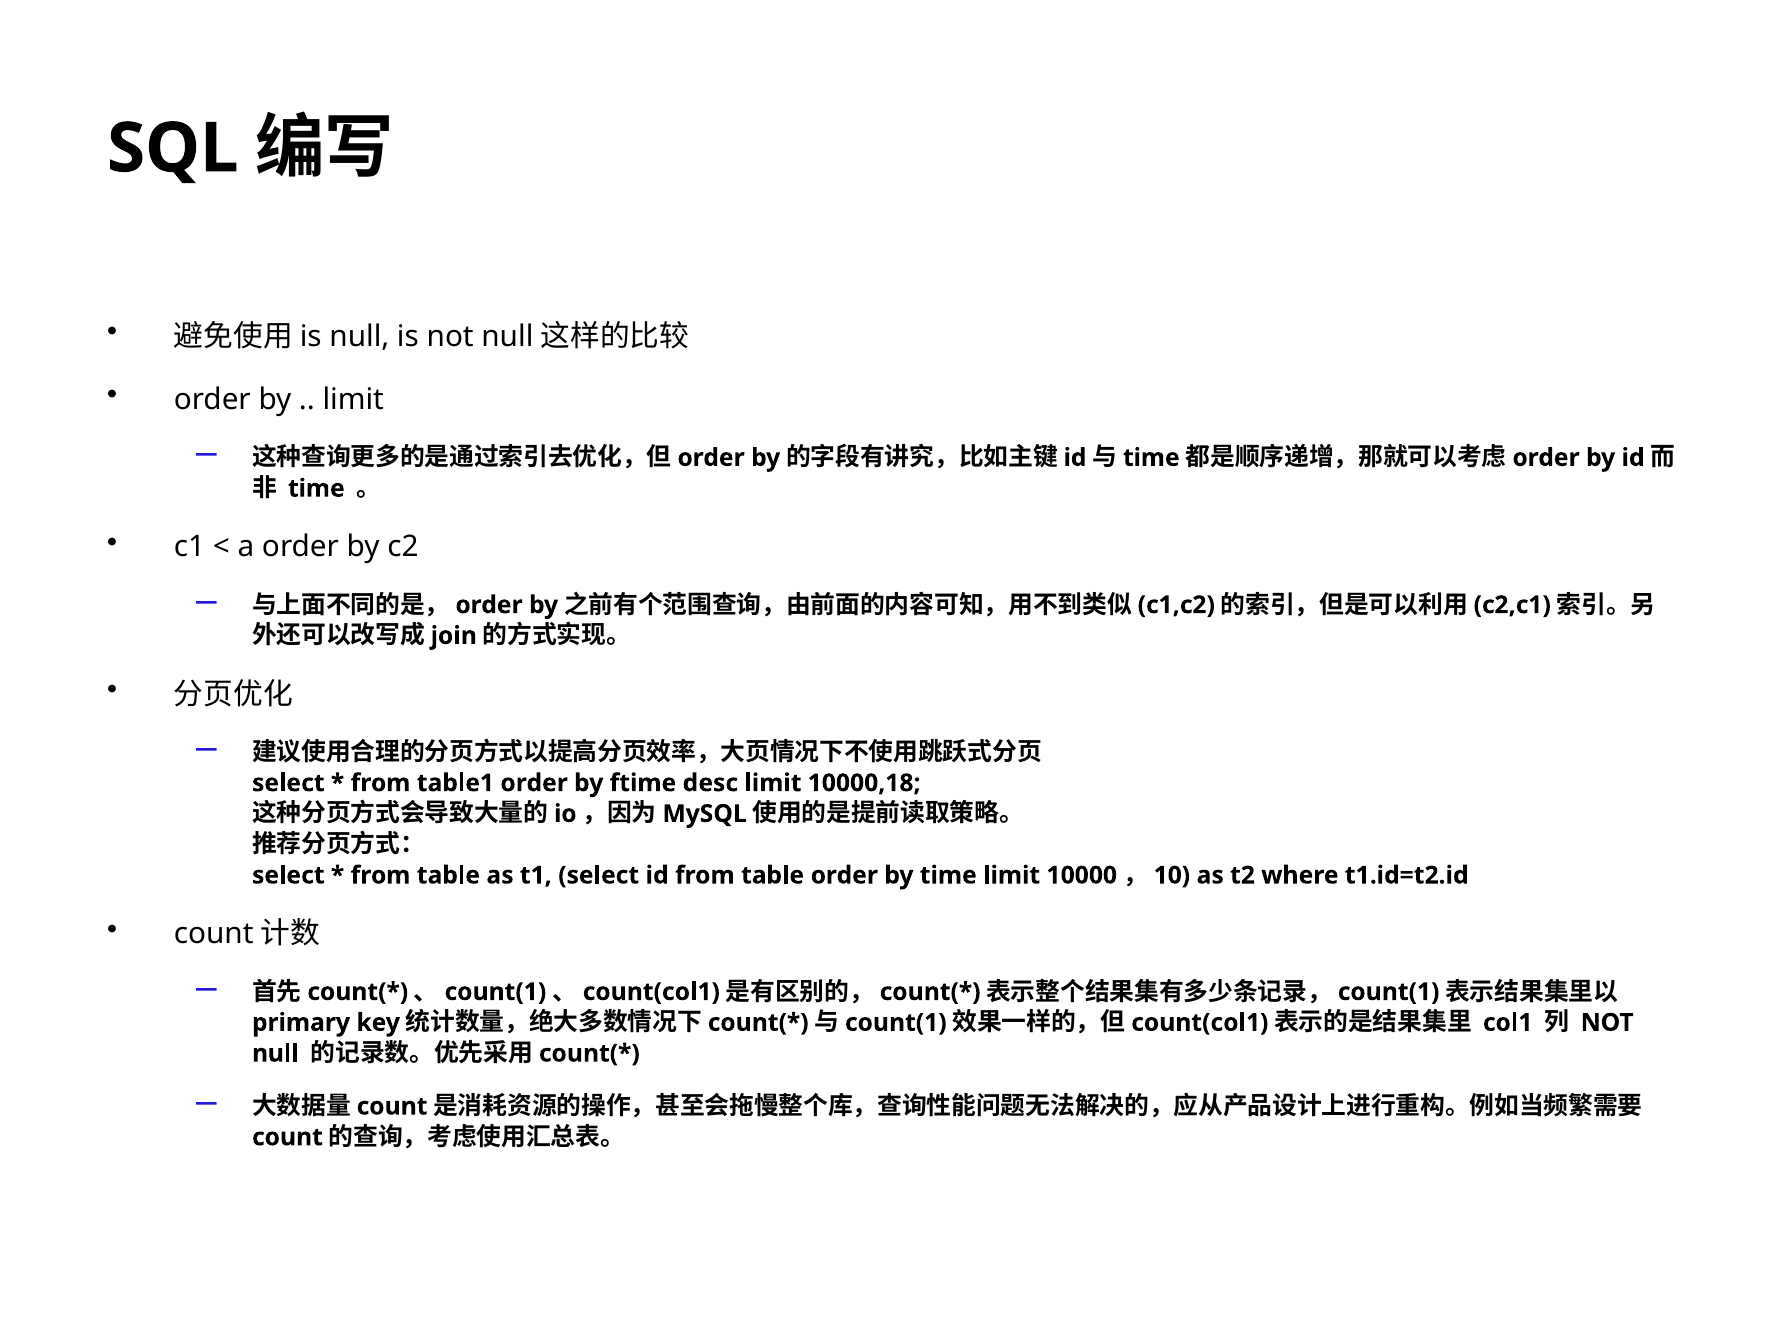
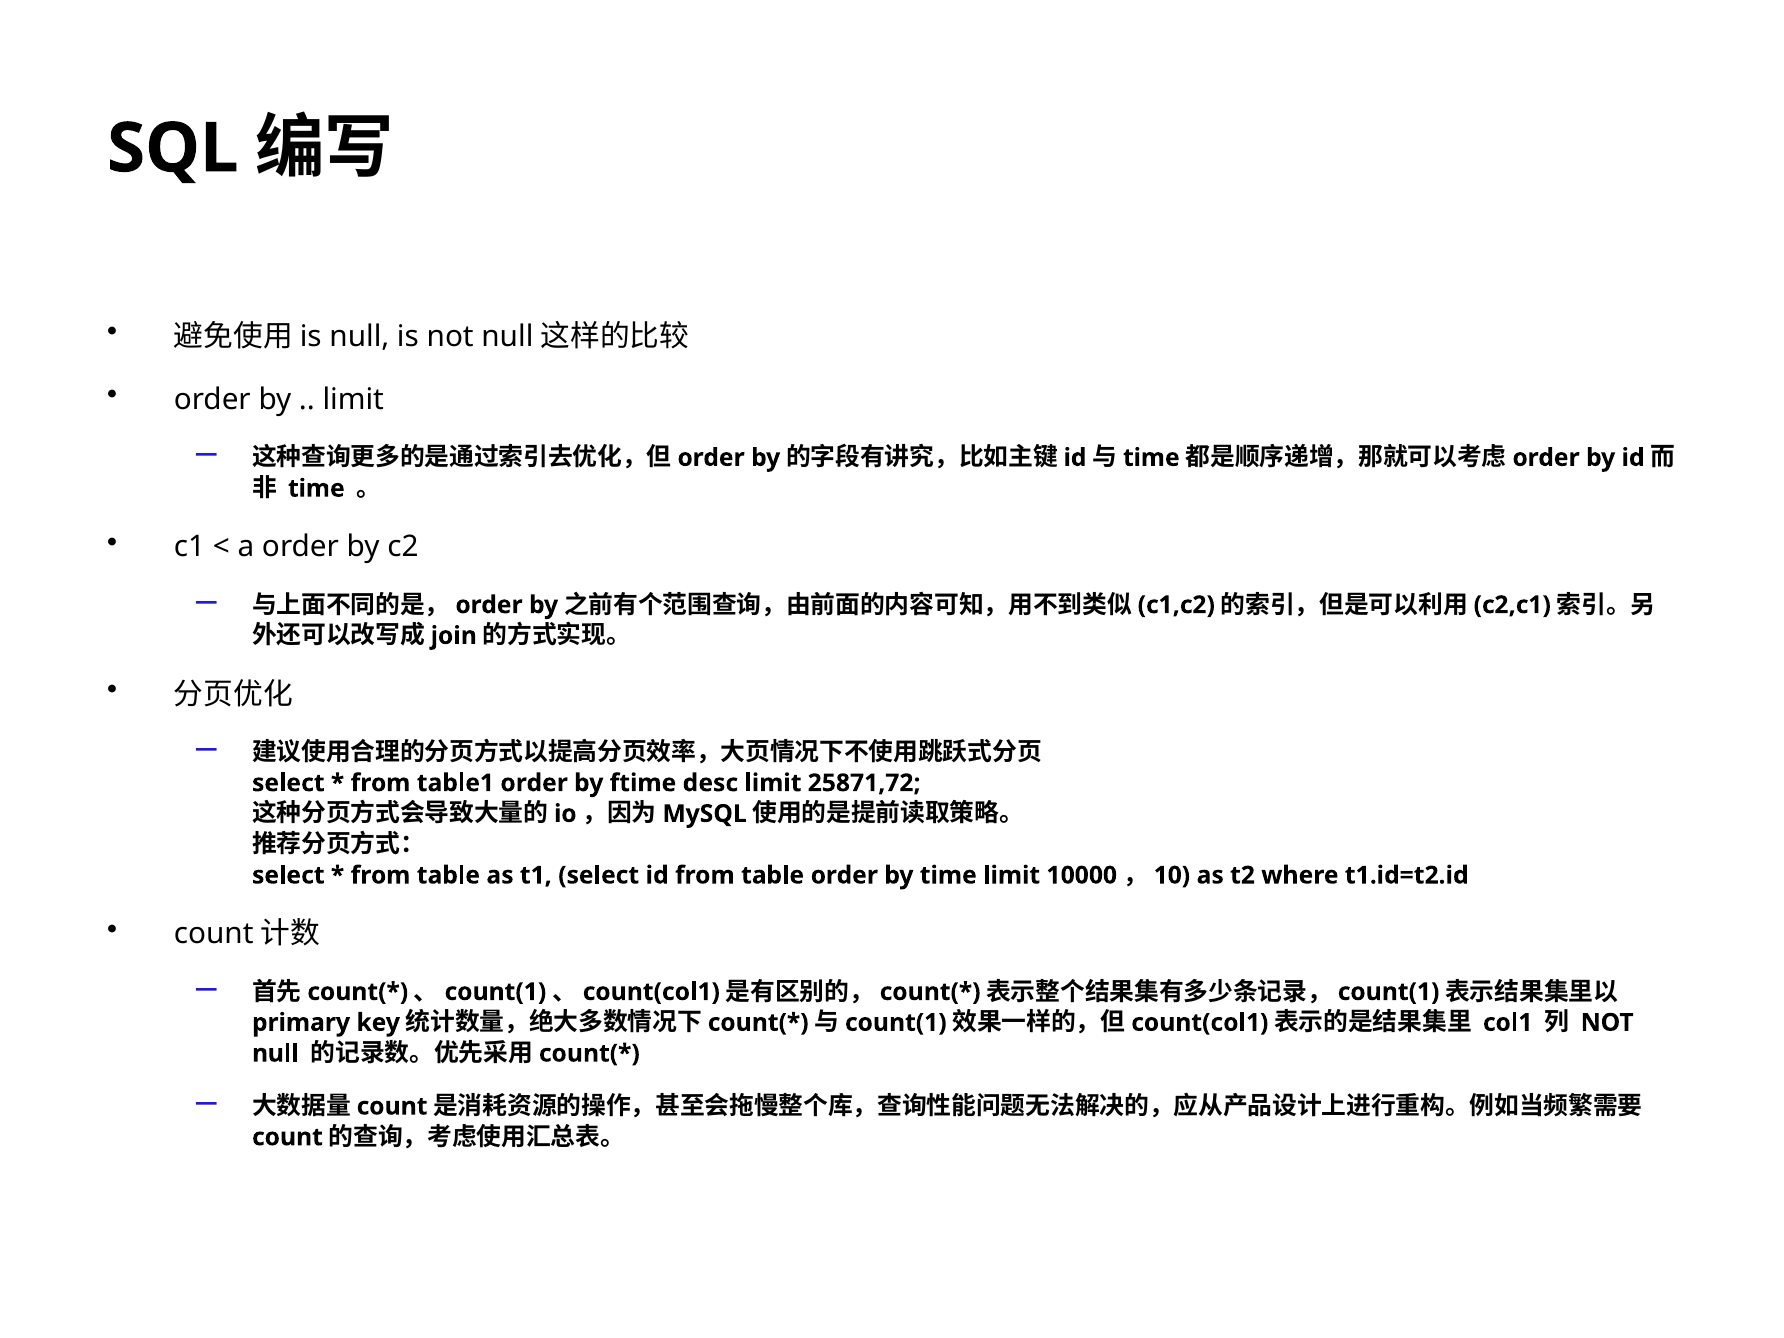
10000,18: 10000,18 -> 25871,72
